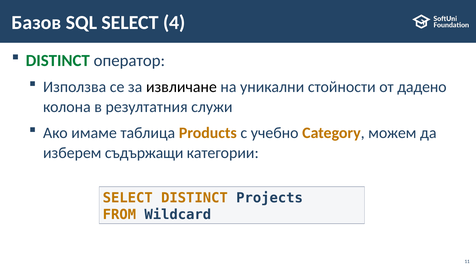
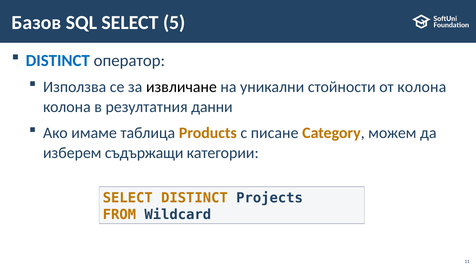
4: 4 -> 5
DISTINCT at (58, 60) colour: green -> blue
от дадено: дадено -> колона
служи: служи -> данни
учебно: учебно -> писане
